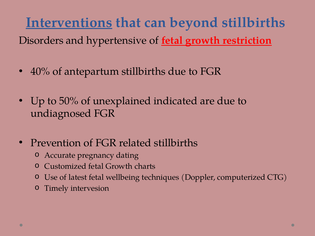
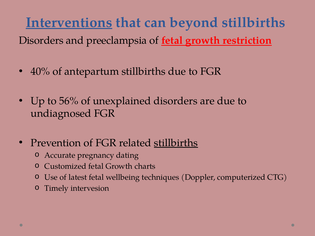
hypertensive: hypertensive -> preeclampsia
50%: 50% -> 56%
unexplained indicated: indicated -> disorders
stillbirths at (176, 143) underline: none -> present
